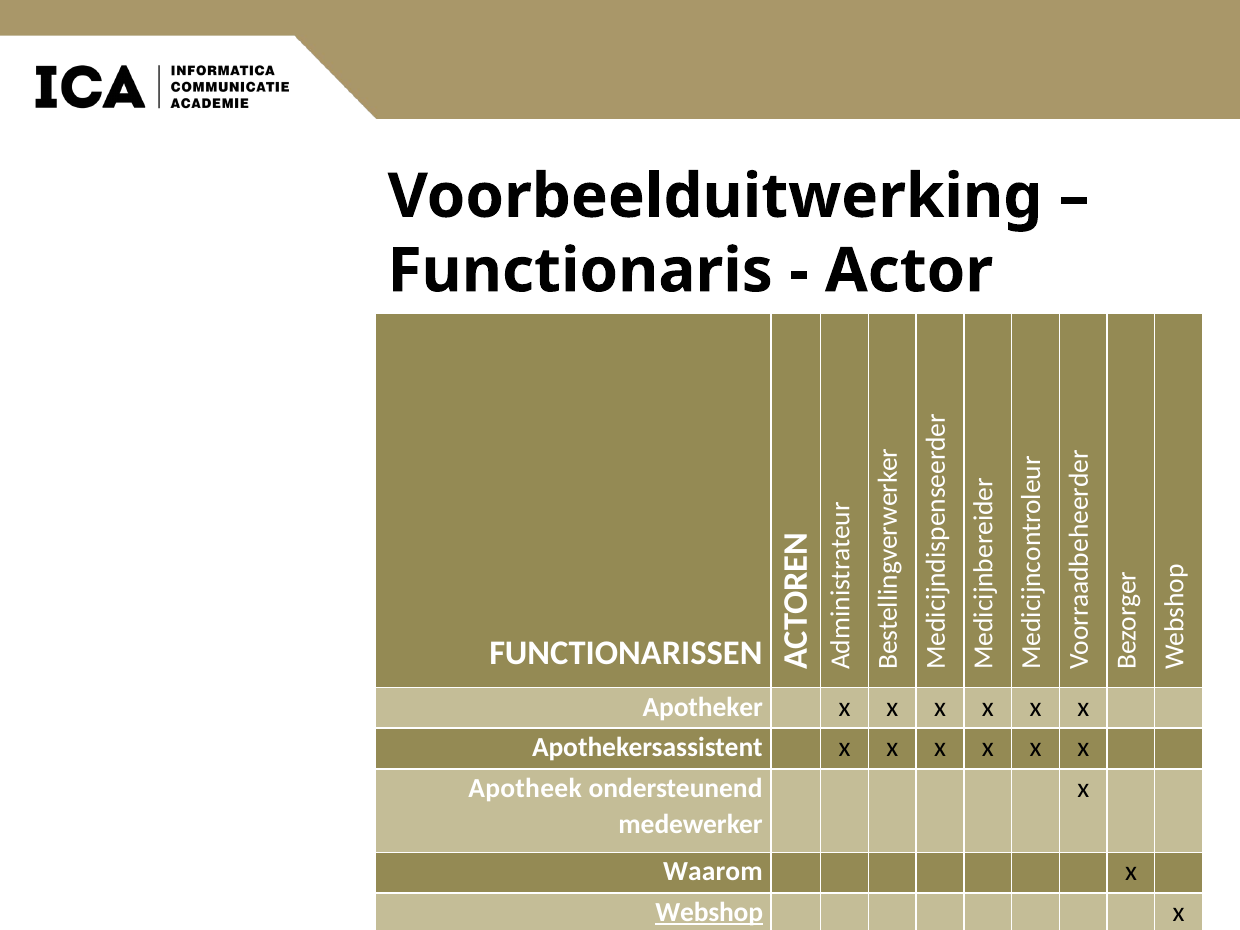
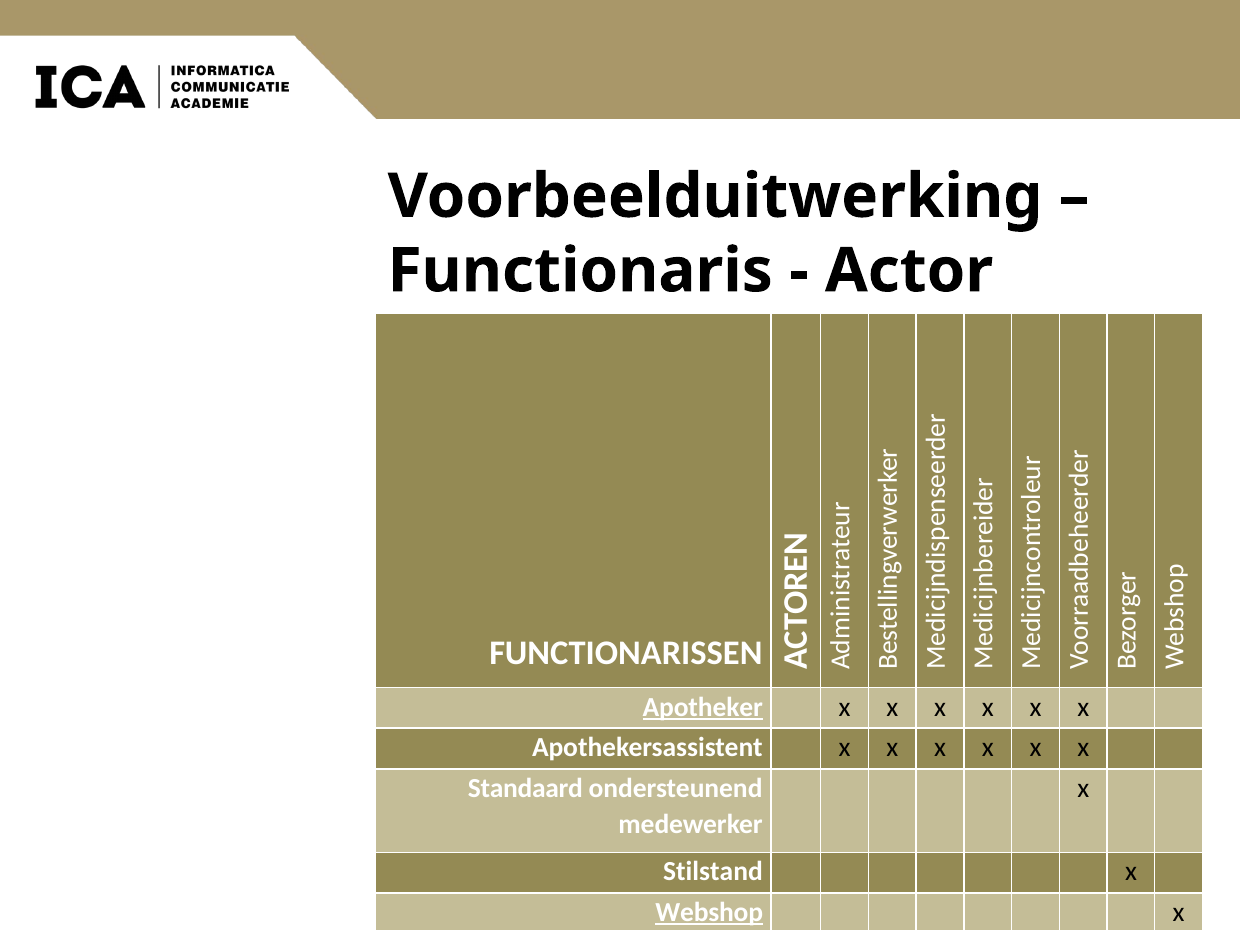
Apotheker underline: none -> present
Apotheek: Apotheek -> Standaard
Waarom: Waarom -> Stilstand
